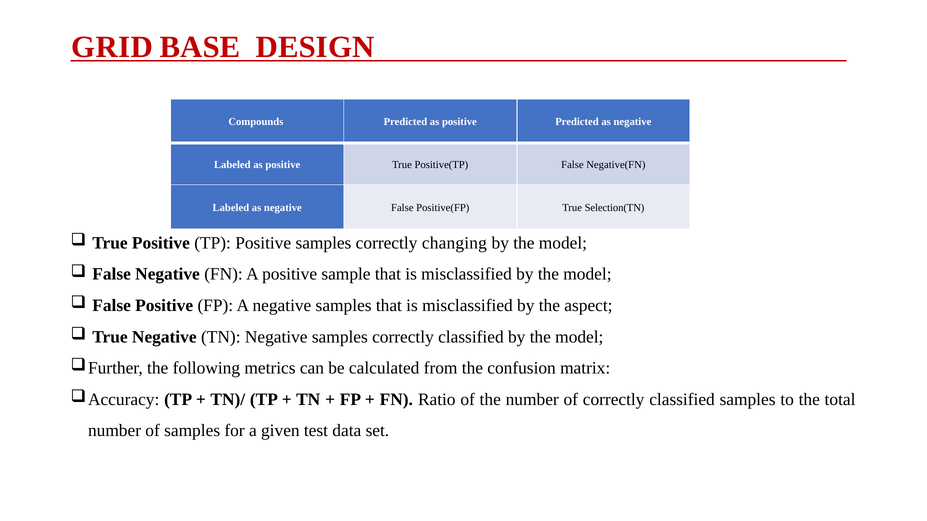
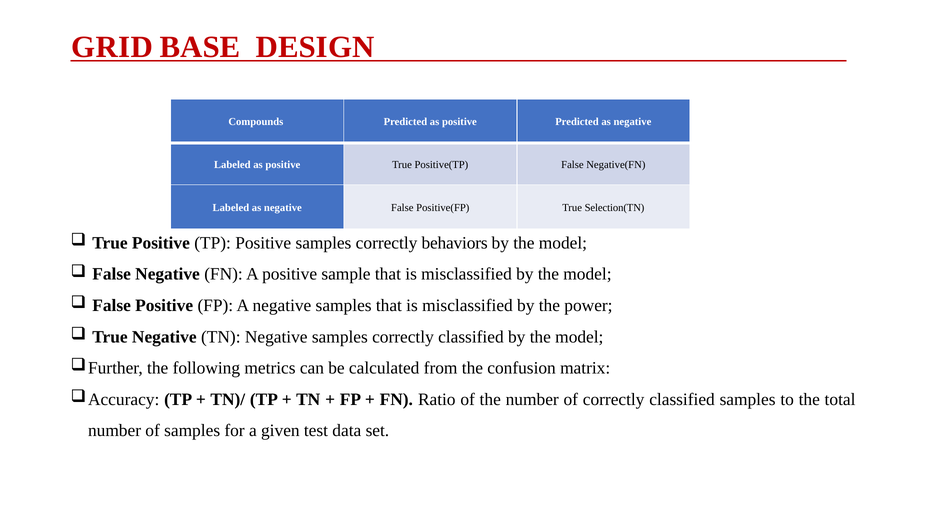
changing: changing -> behaviors
aspect: aspect -> power
